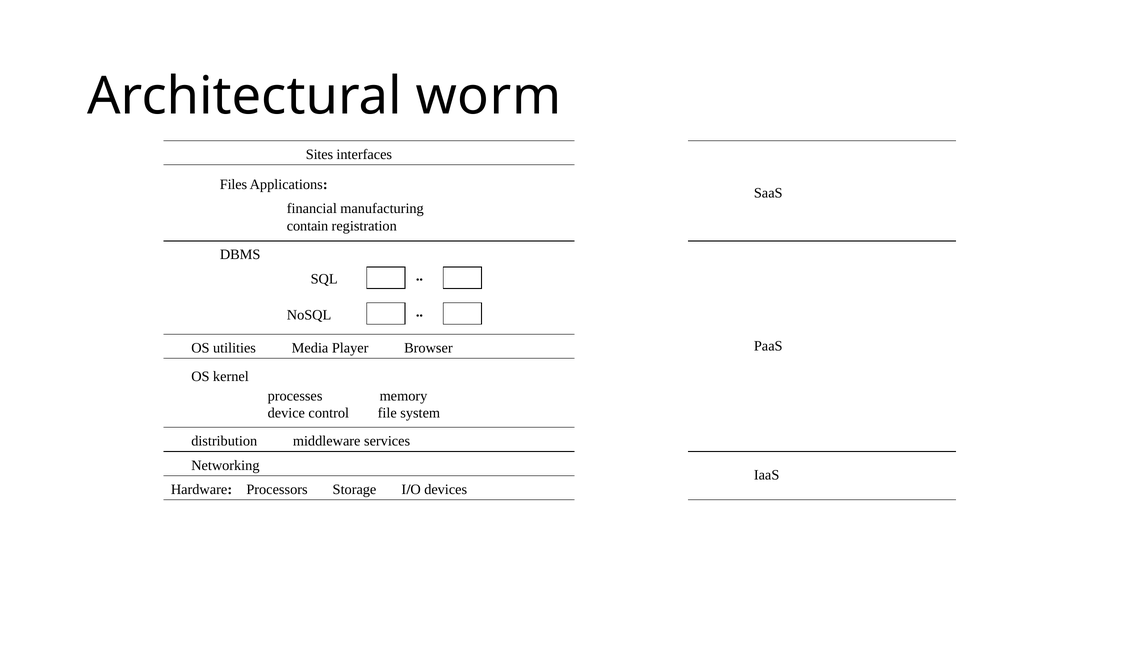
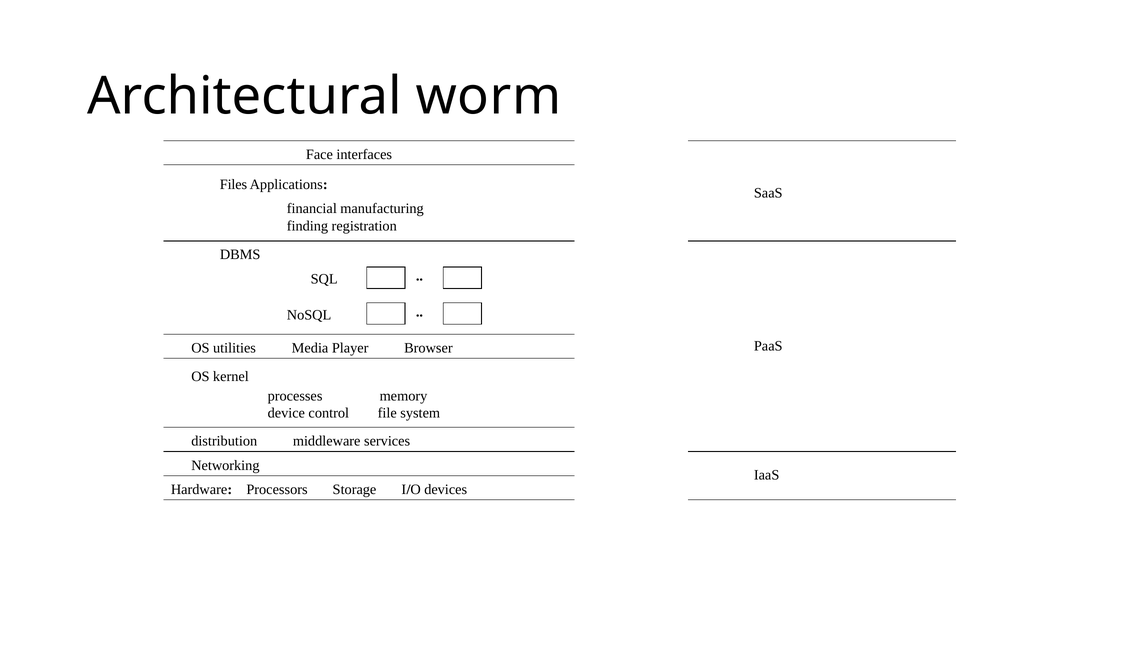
Sites: Sites -> Face
contain: contain -> finding
